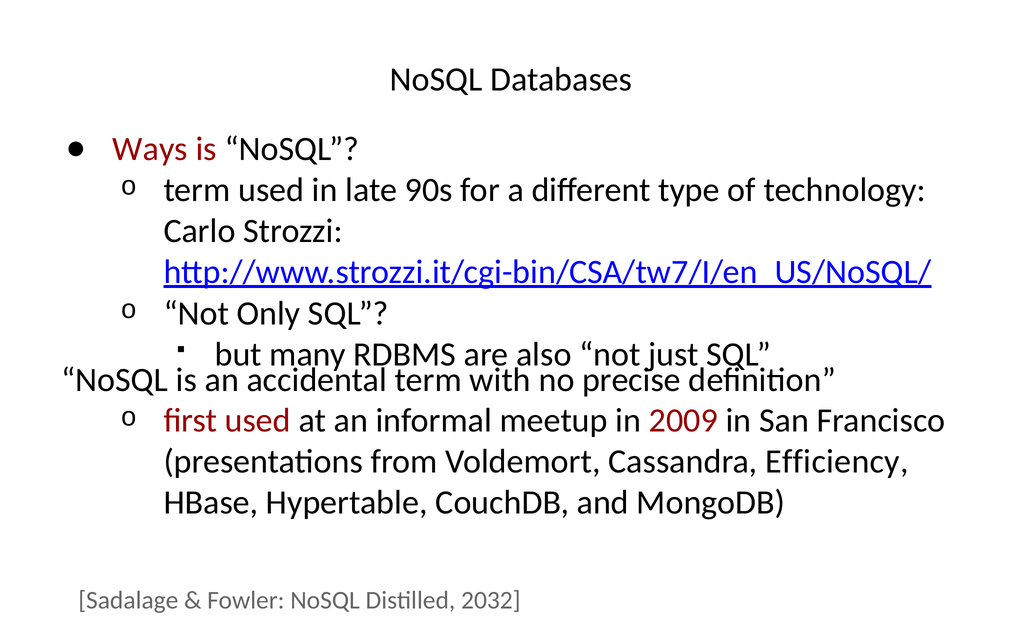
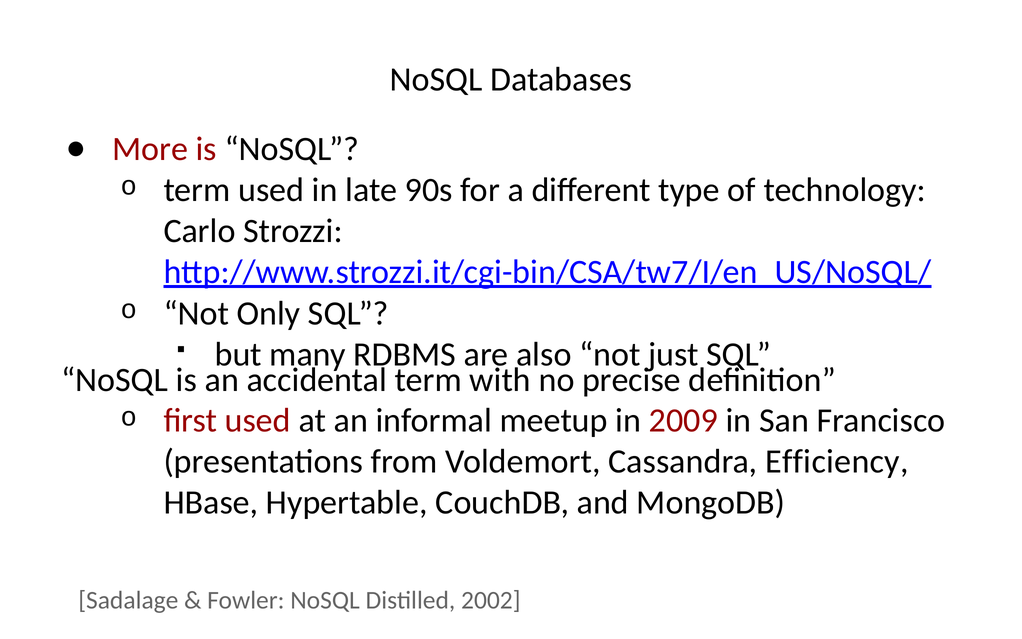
Ways: Ways -> More
2032: 2032 -> 2002
